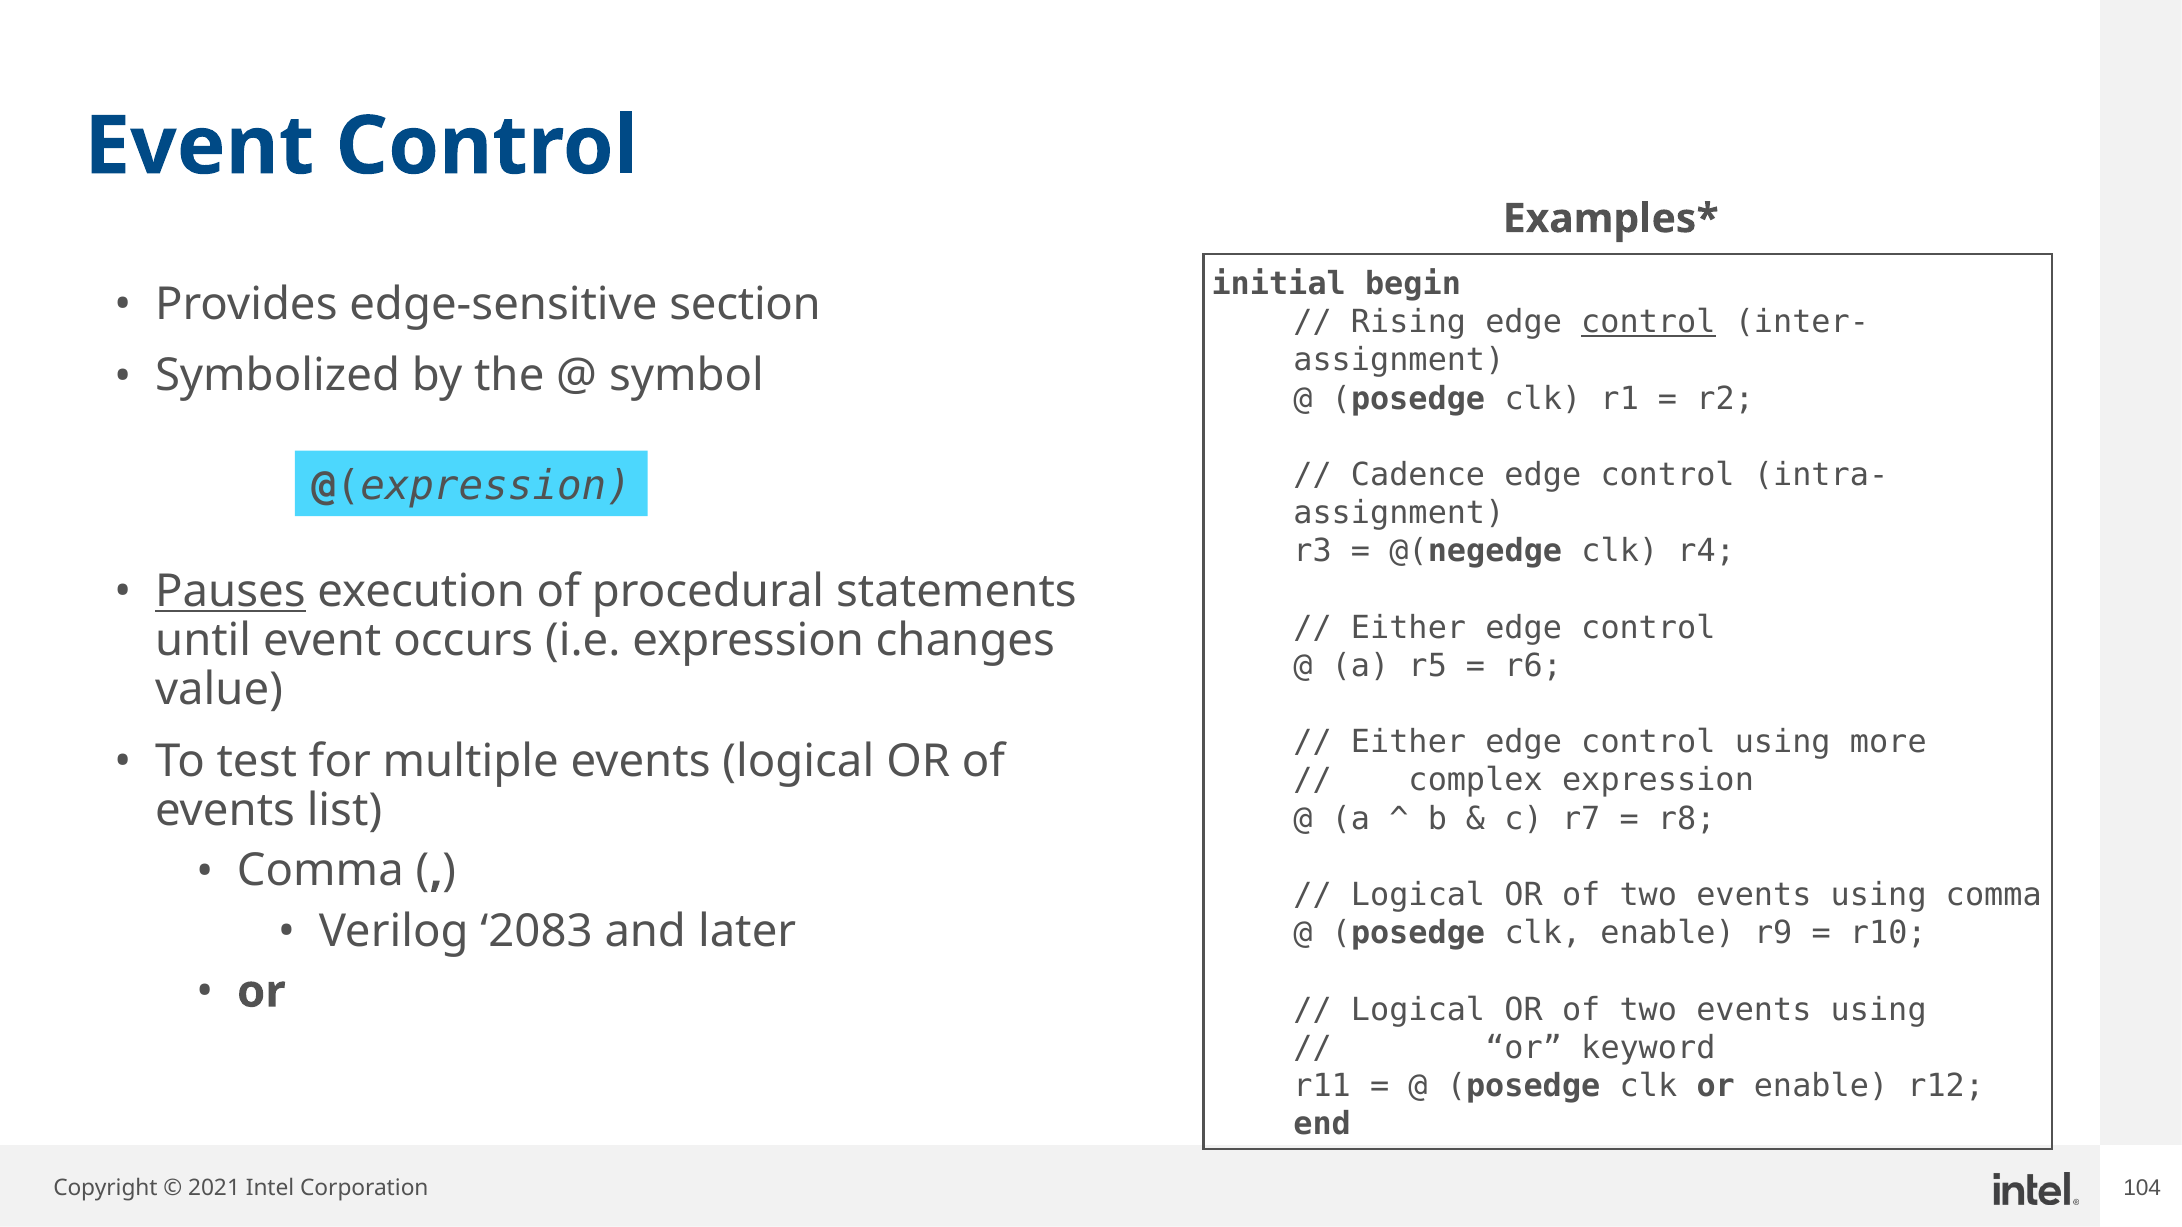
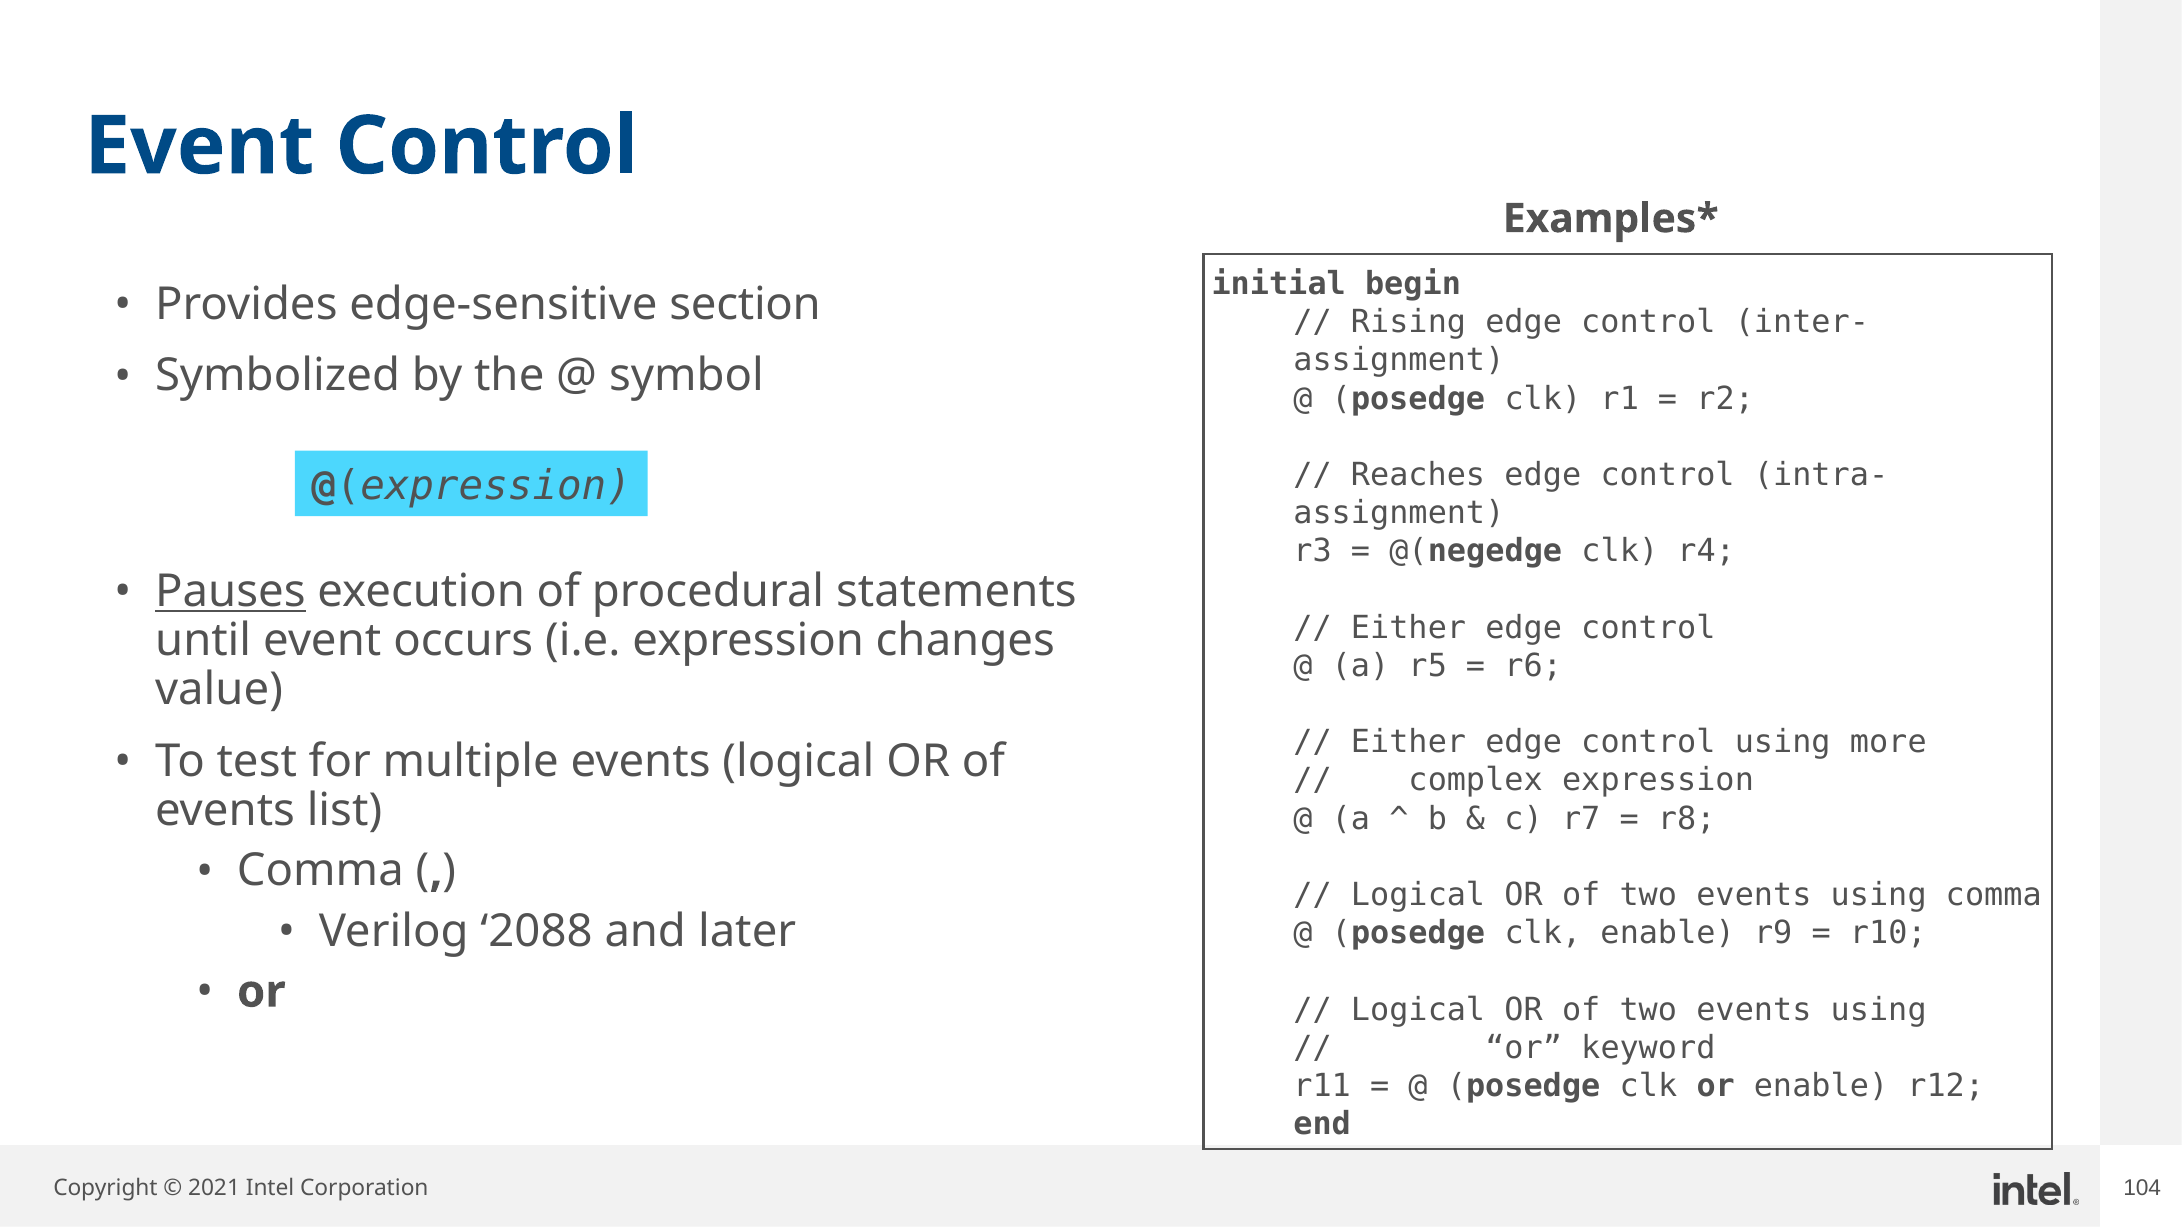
control at (1648, 322) underline: present -> none
Cadence: Cadence -> Reaches
2083: 2083 -> 2088
